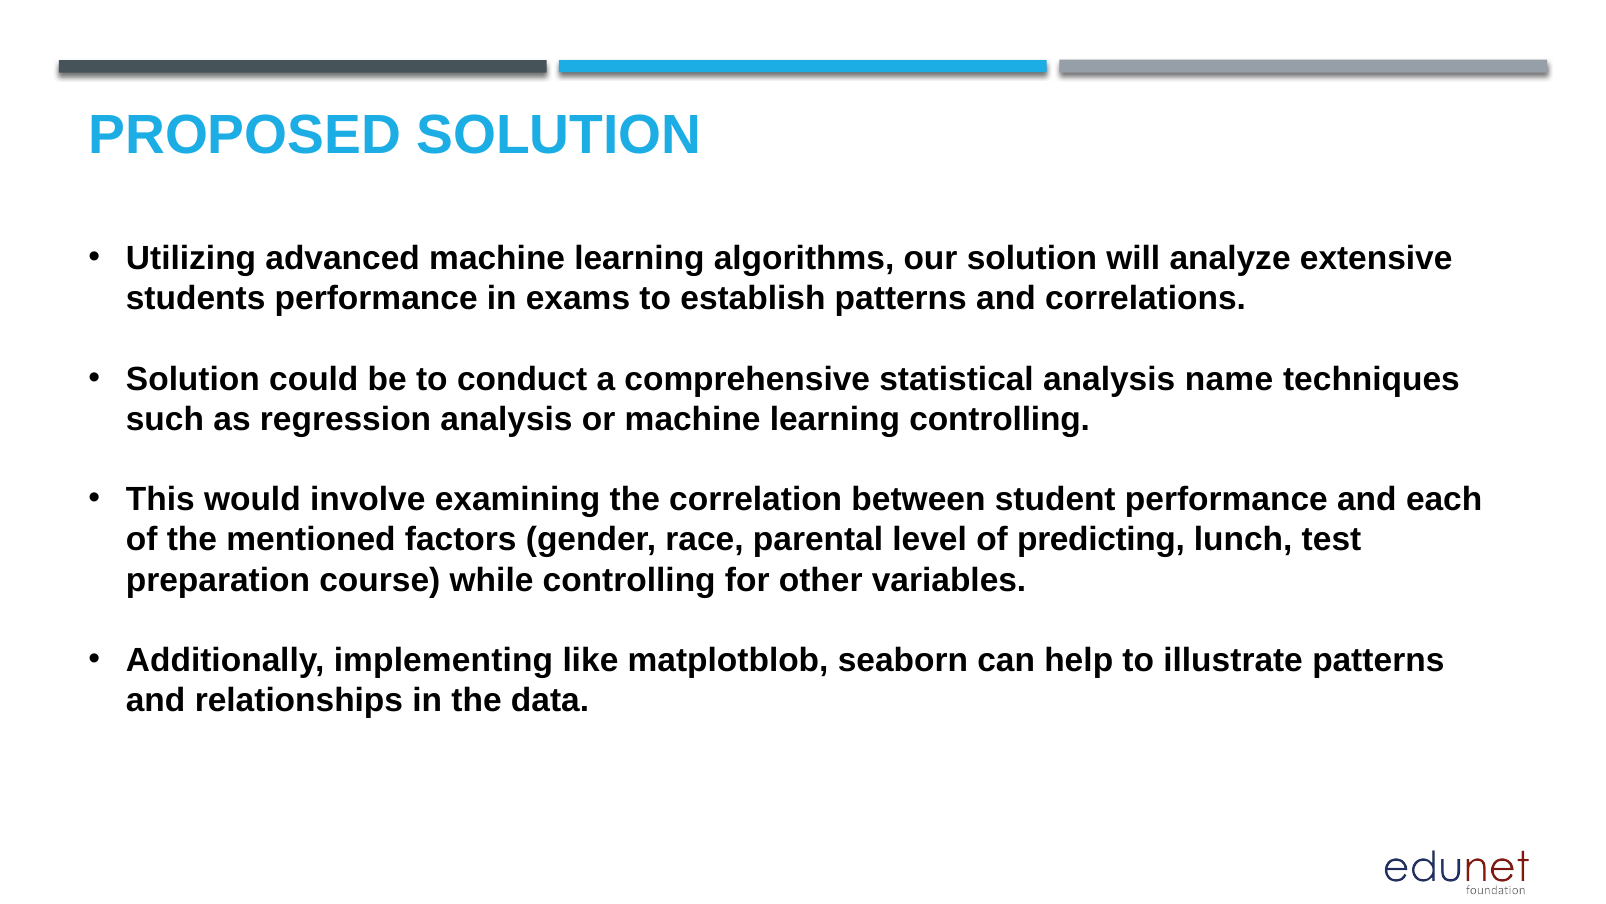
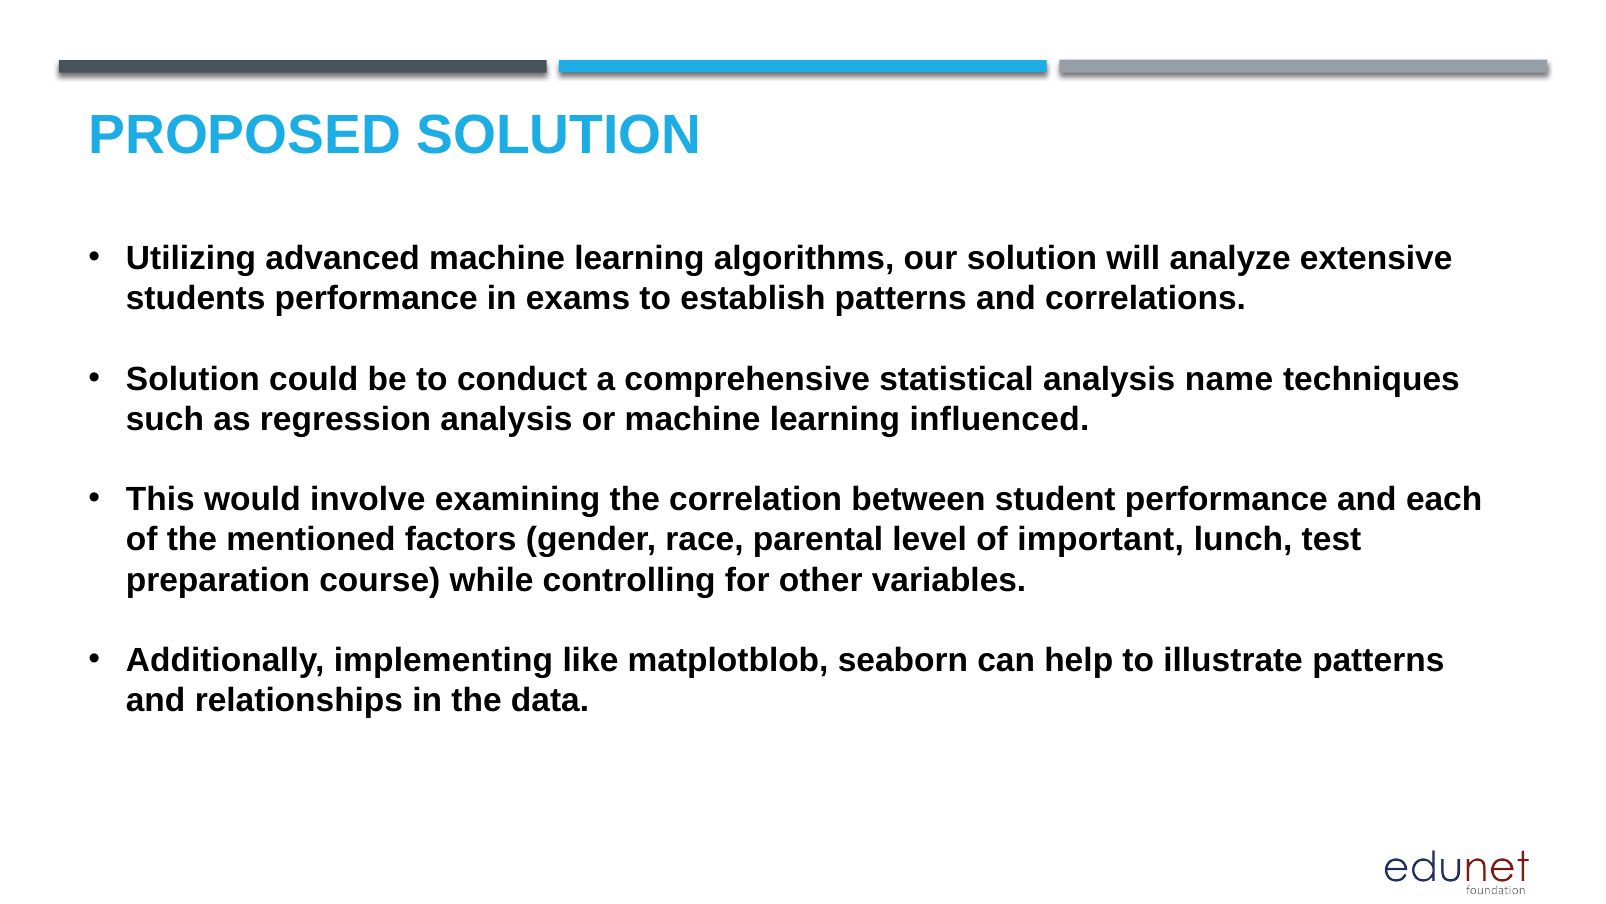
learning controlling: controlling -> influenced
predicting: predicting -> important
